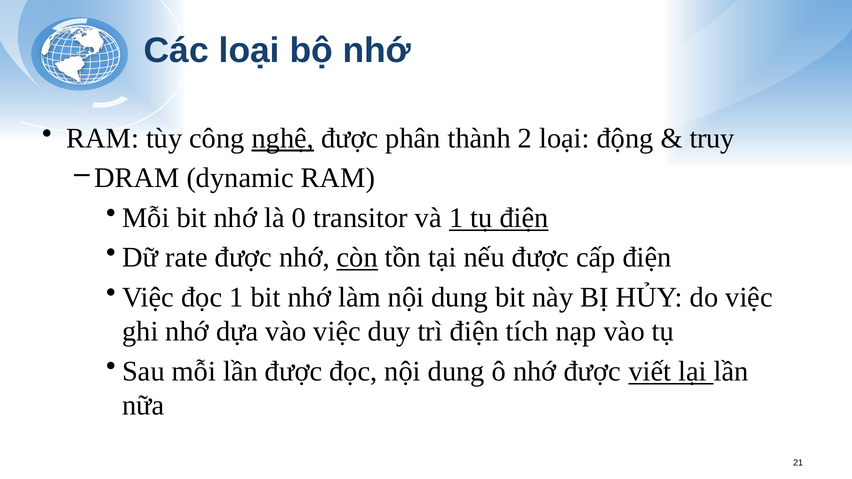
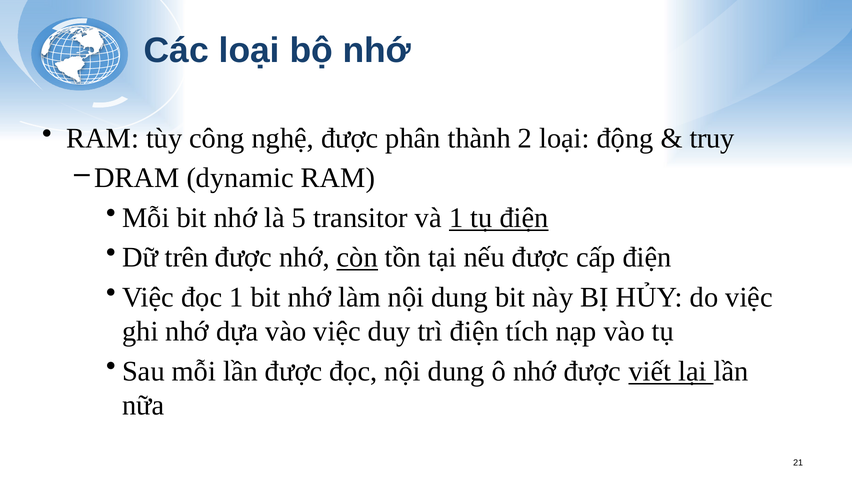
nghệ underline: present -> none
0: 0 -> 5
rate: rate -> trên
